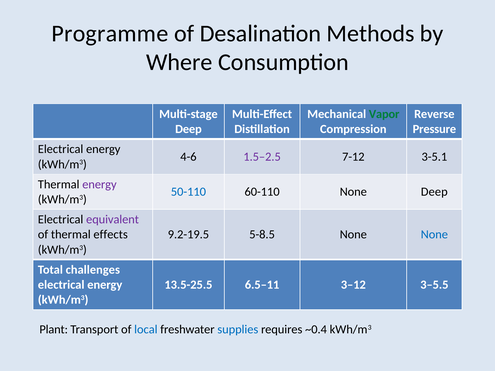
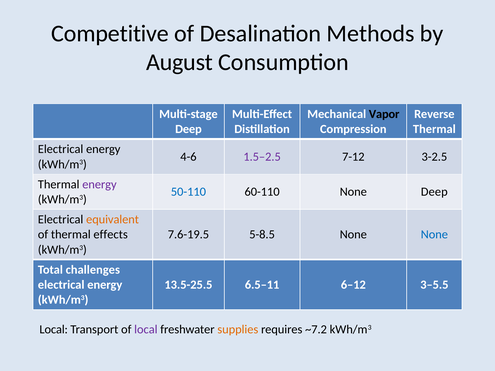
Programme: Programme -> Competitive
Where: Where -> August
Vapor colour: green -> black
Pressure at (434, 129): Pressure -> Thermal
3-5.1: 3-5.1 -> 3-2.5
equivalent colour: purple -> orange
9.2-19.5: 9.2-19.5 -> 7.6-19.5
3–12: 3–12 -> 6–12
Plant at (54, 330): Plant -> Local
local at (146, 330) colour: blue -> purple
supplies colour: blue -> orange
~0.4: ~0.4 -> ~7.2
